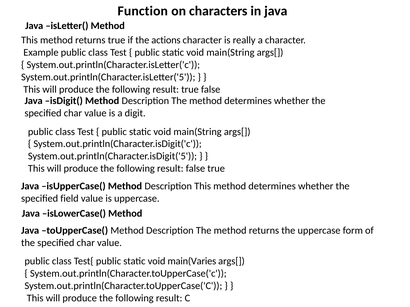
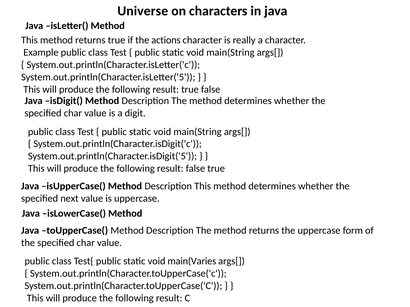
Function: Function -> Universe
field: field -> next
